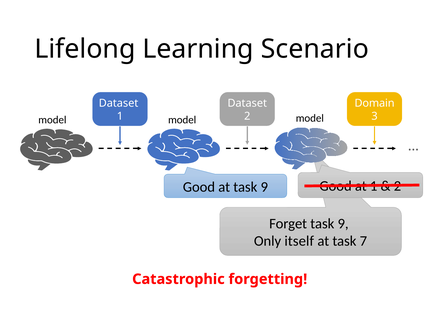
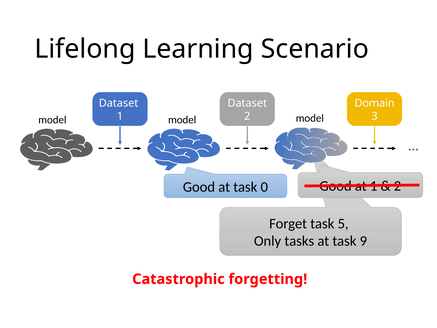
at task 9: 9 -> 0
Forget task 9: 9 -> 5
itself: itself -> tasks
7: 7 -> 9
